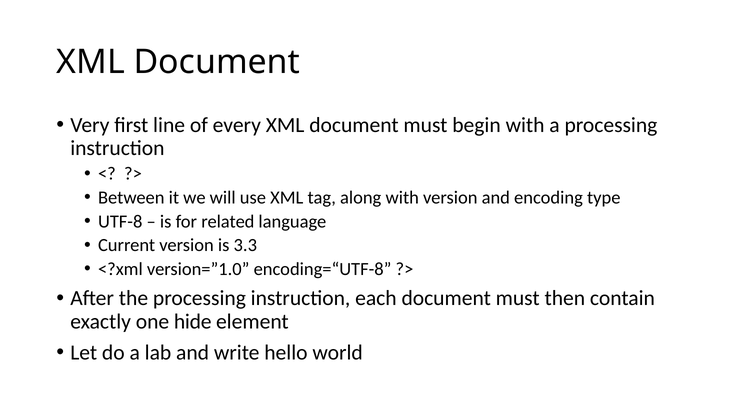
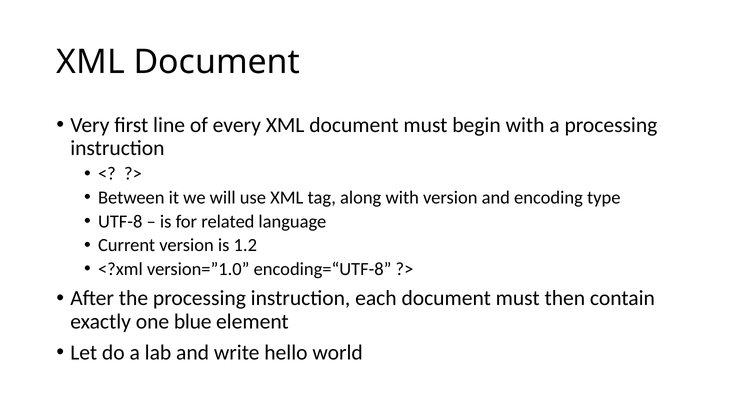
3.3: 3.3 -> 1.2
hide: hide -> blue
